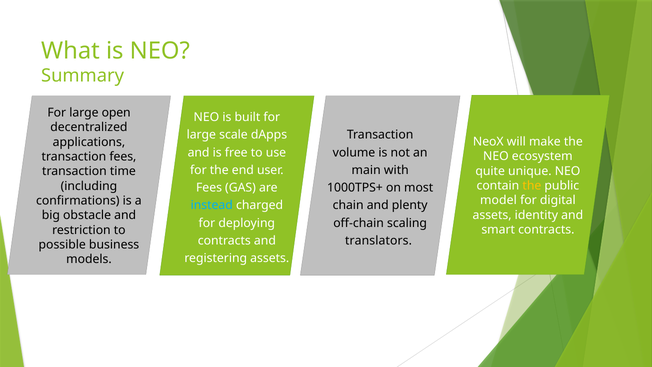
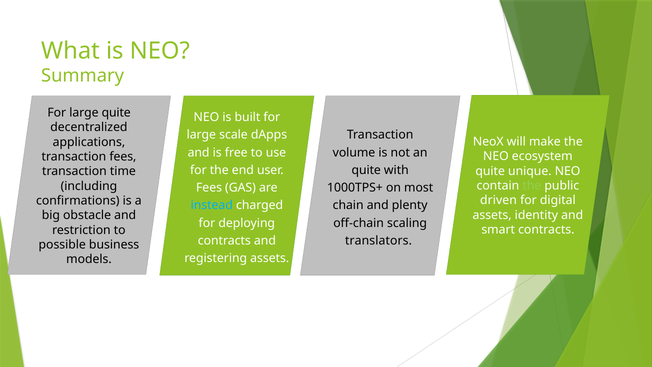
large open: open -> quite
main at (366, 170): main -> quite
the at (532, 186) colour: yellow -> light green
model: model -> driven
